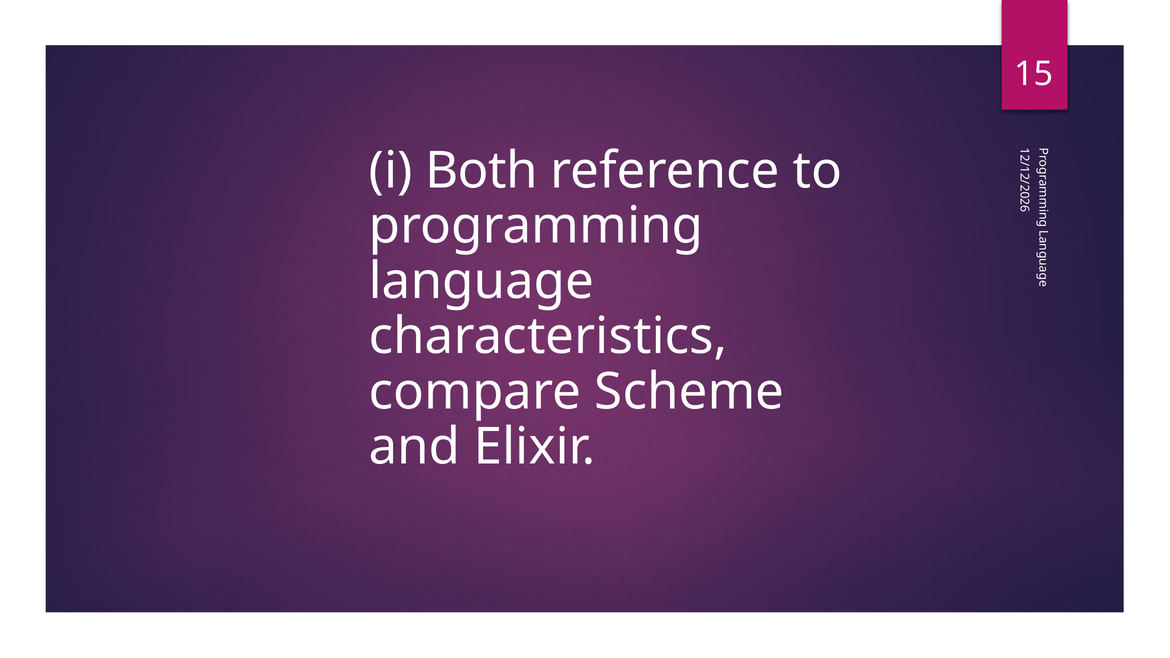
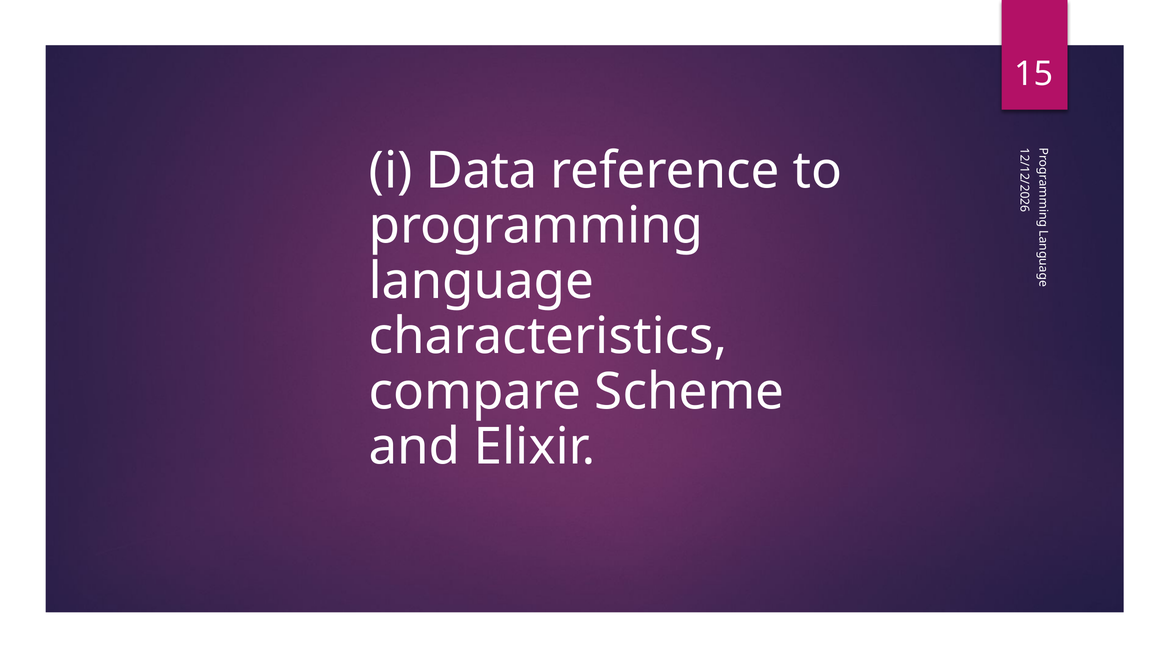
Both: Both -> Data
